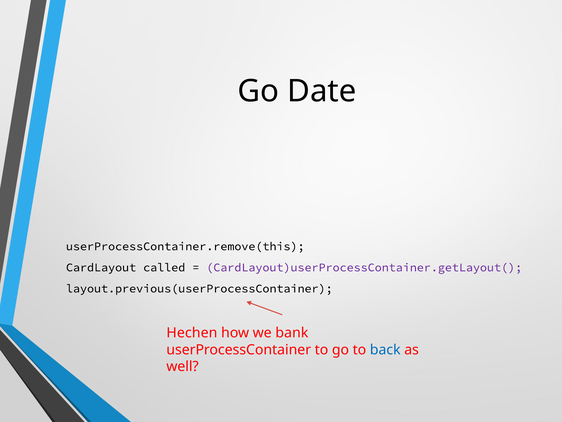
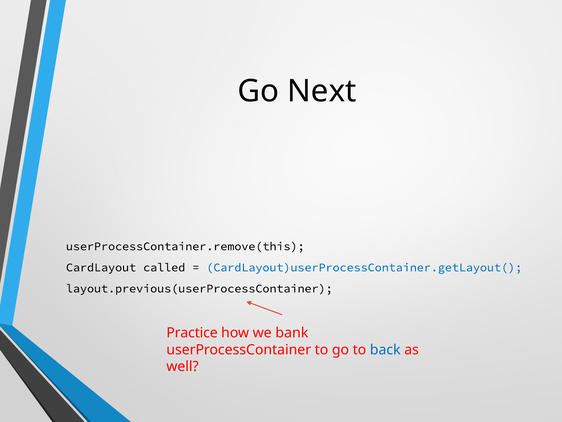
Date: Date -> Next
CardLayout)userProcessContainer.getLayout( colour: purple -> blue
Hechen: Hechen -> Practice
